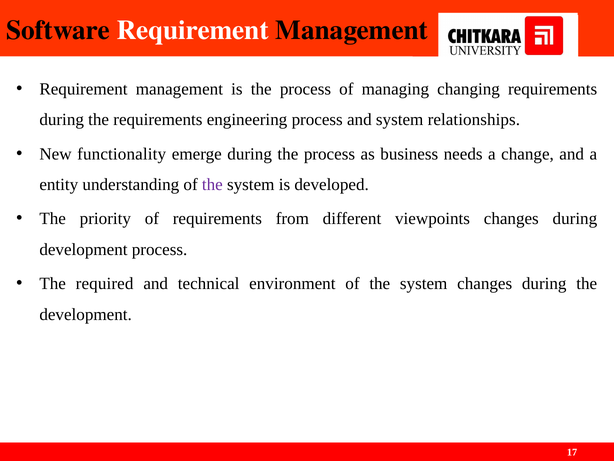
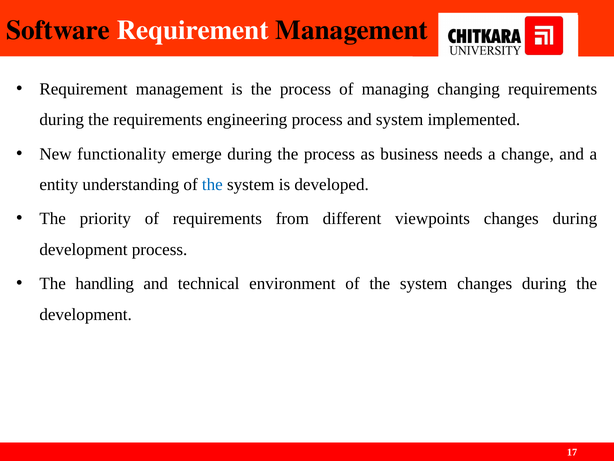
relationships: relationships -> implemented
the at (212, 184) colour: purple -> blue
required: required -> handling
